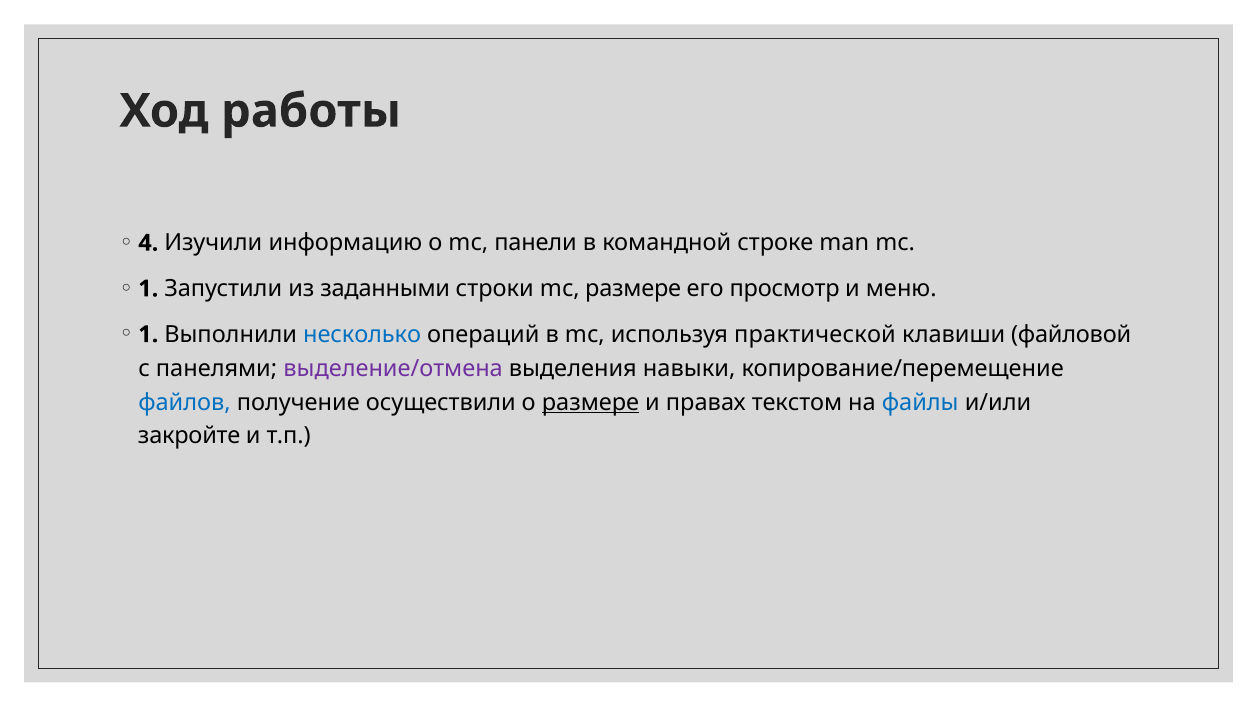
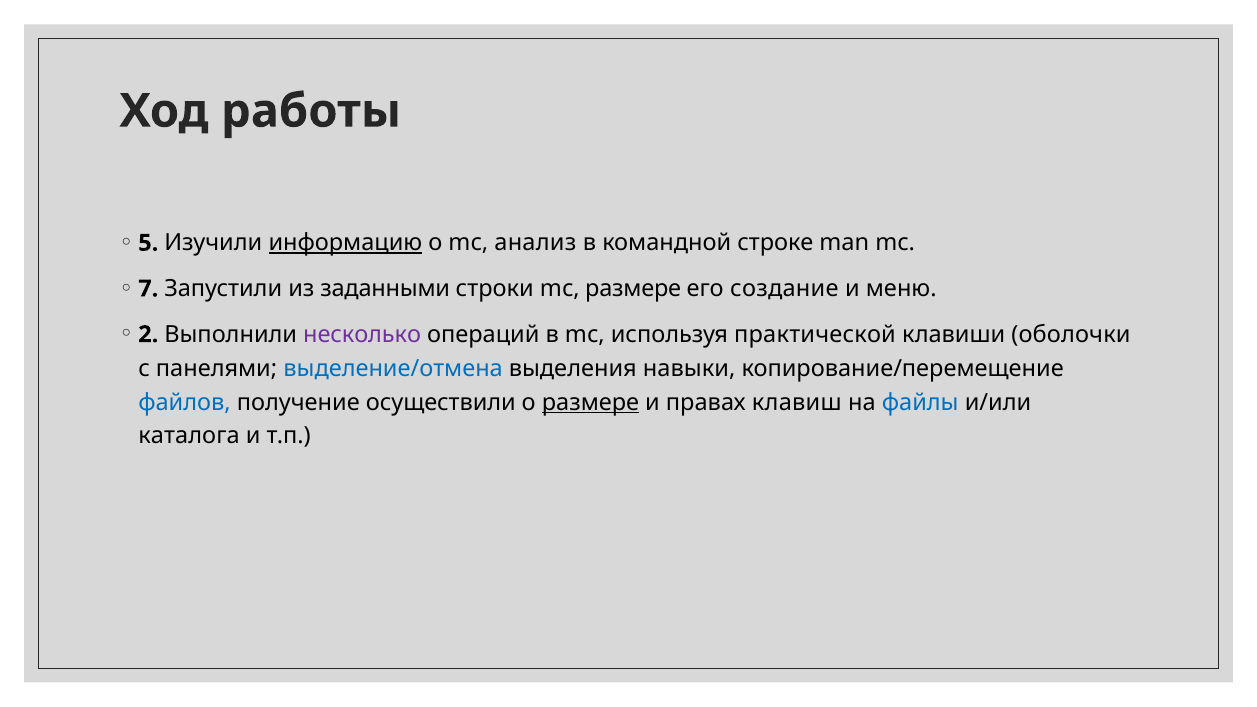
4: 4 -> 5
информацию underline: none -> present
панели: панели -> анализ
1 at (148, 289): 1 -> 7
просмотр: просмотр -> создание
1 at (148, 334): 1 -> 2
несколько colour: blue -> purple
файловой: файловой -> оболочки
выделение/отмена colour: purple -> blue
текстом: текстом -> клавиш
закройте: закройте -> каталога
